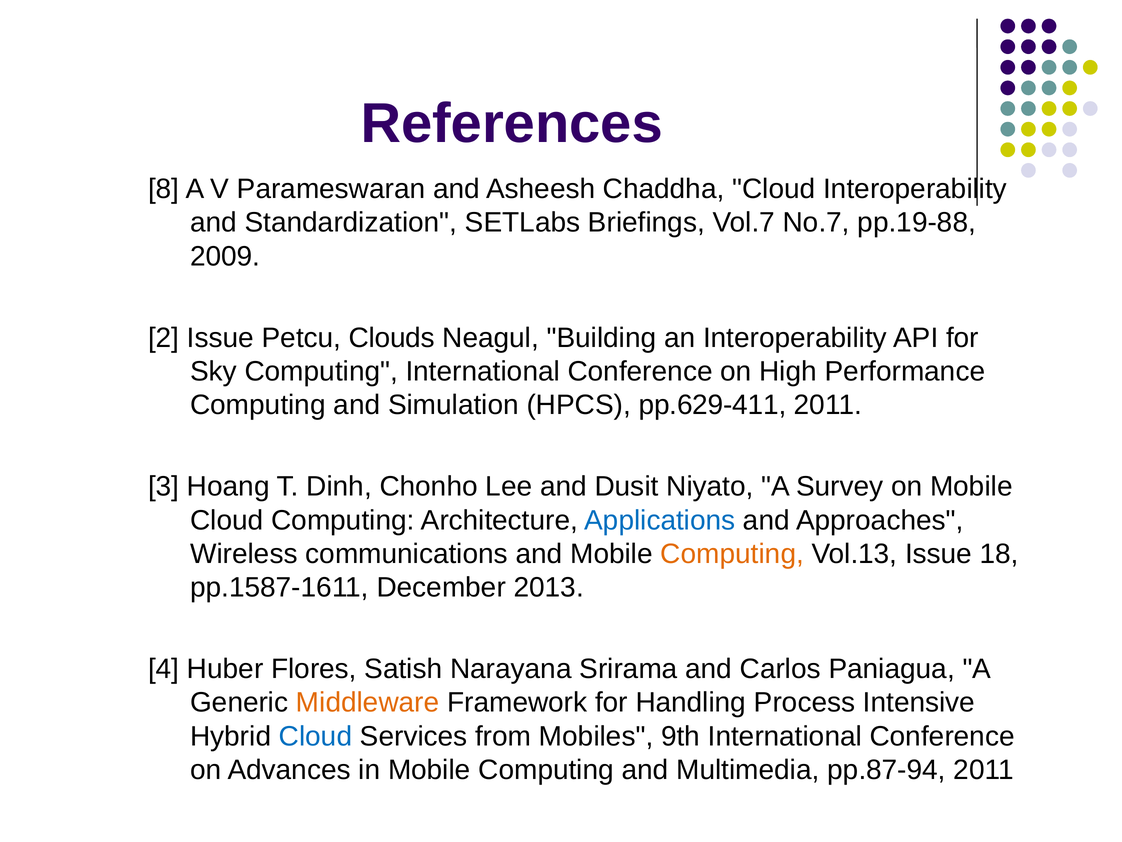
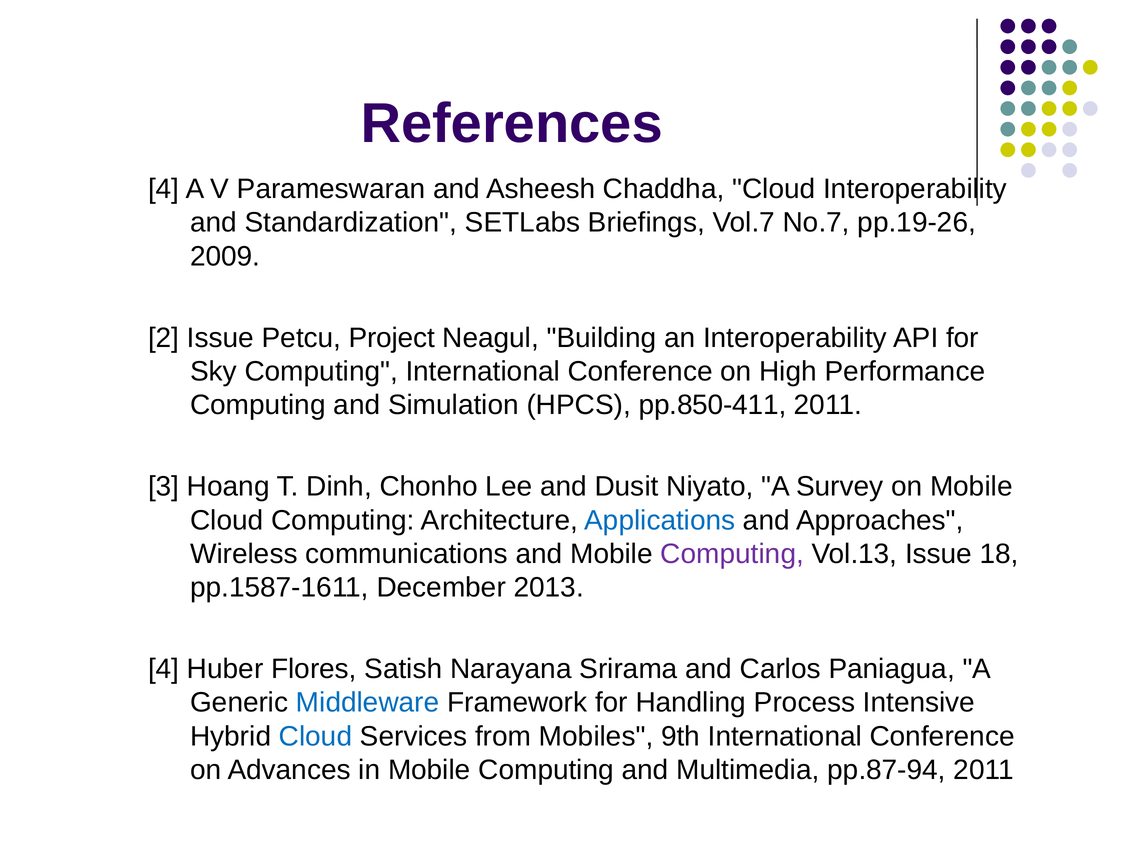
8 at (164, 189): 8 -> 4
pp.19-88: pp.19-88 -> pp.19-26
Clouds: Clouds -> Project
pp.629-411: pp.629-411 -> pp.850-411
Computing at (732, 554) colour: orange -> purple
Middleware colour: orange -> blue
